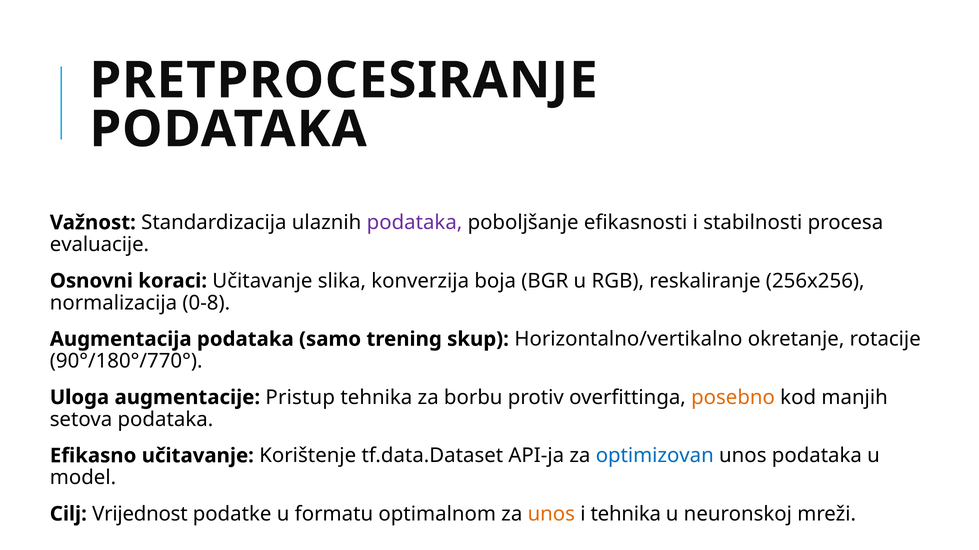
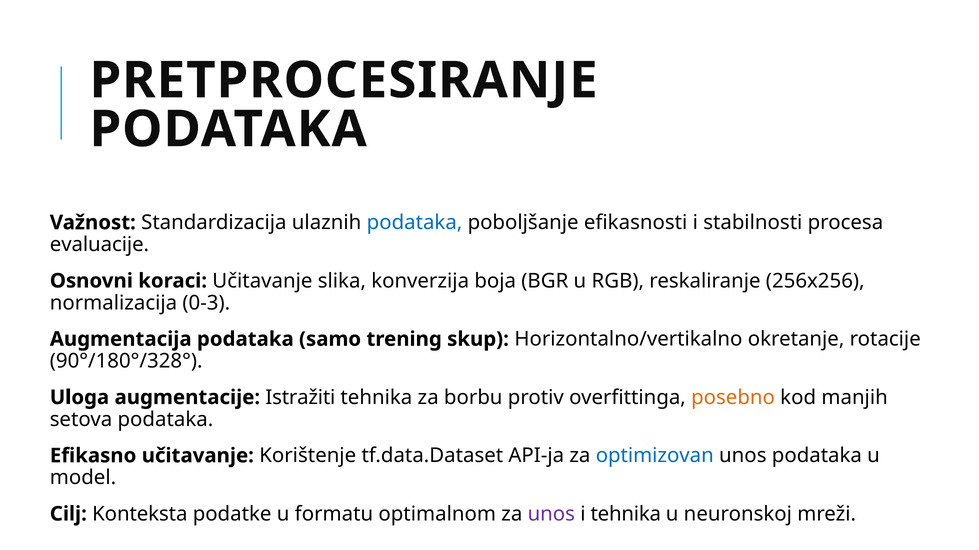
podataka at (415, 223) colour: purple -> blue
0-8: 0-8 -> 0-3
90°/180°/770°: 90°/180°/770° -> 90°/180°/328°
Pristup: Pristup -> Istražiti
Vrijednost: Vrijednost -> Konteksta
unos at (551, 515) colour: orange -> purple
